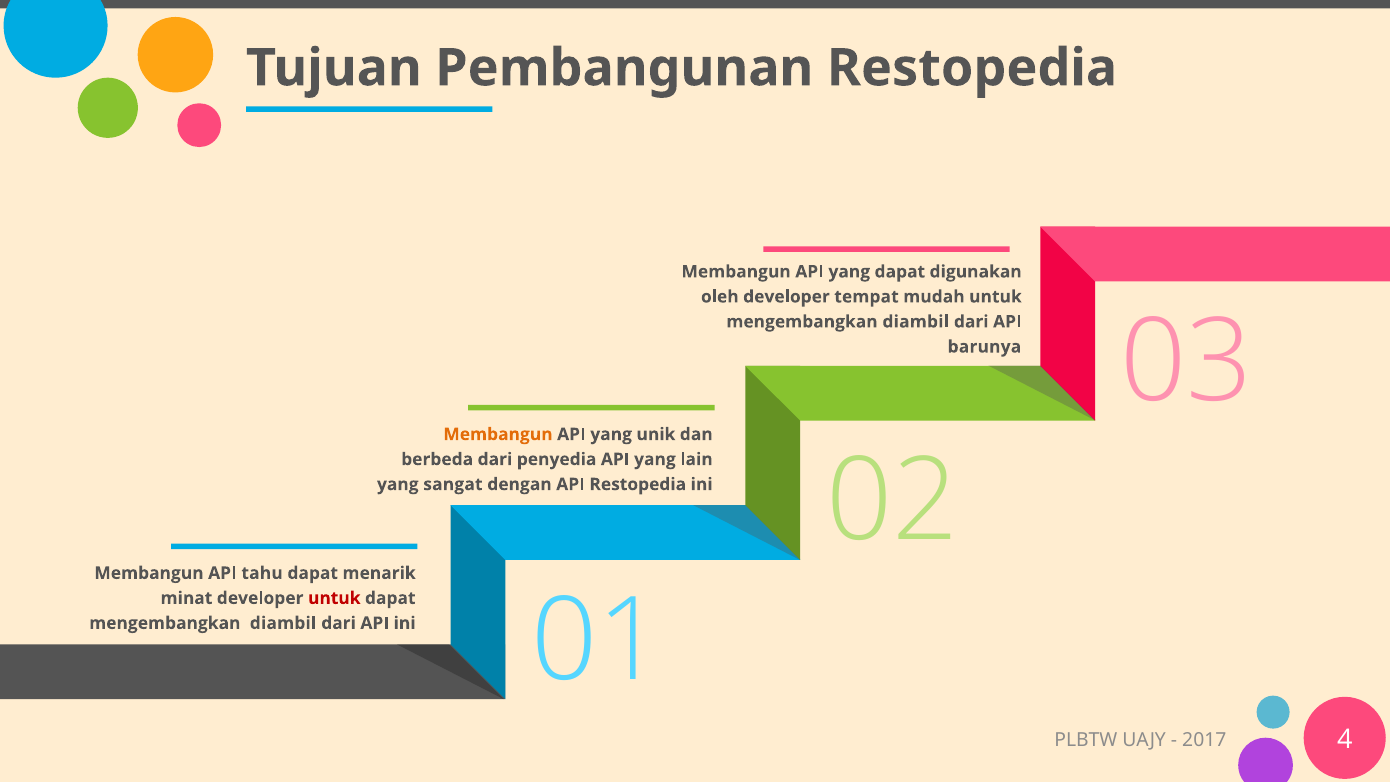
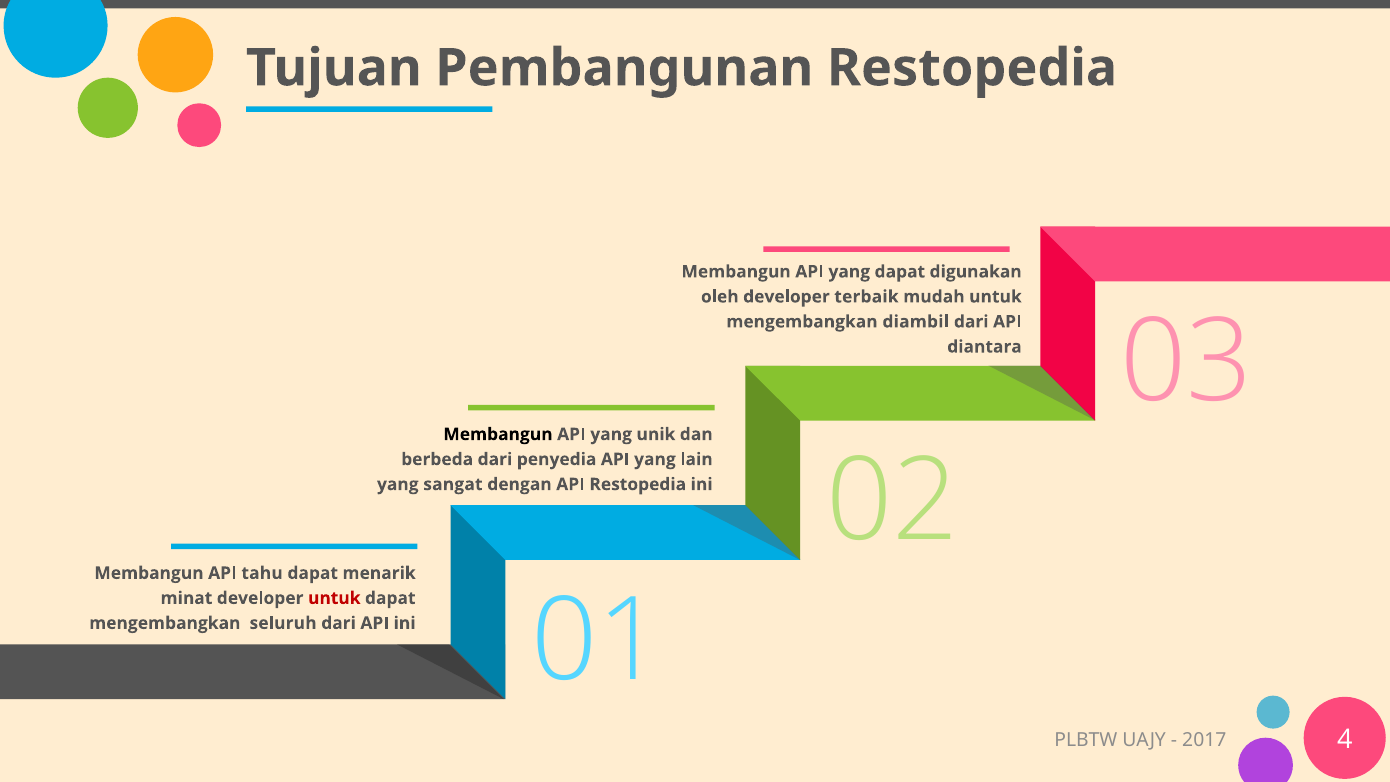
tempat: tempat -> terbaik
barunya: barunya -> diantara
Membangun at (498, 434) colour: orange -> black
diambil at (283, 623): diambil -> seluruh
